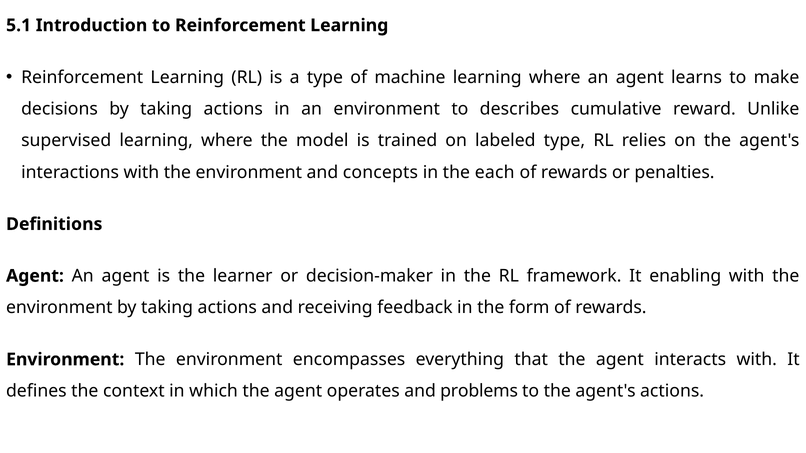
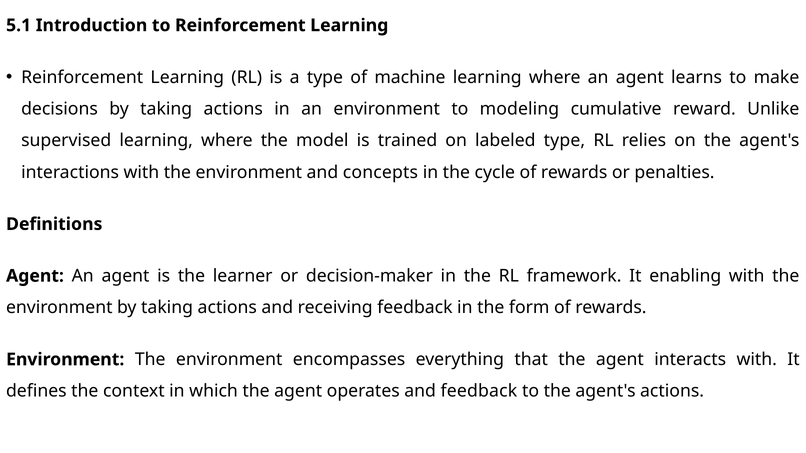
describes: describes -> modeling
each: each -> cycle
and problems: problems -> feedback
